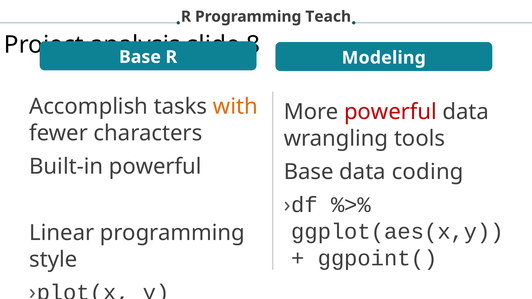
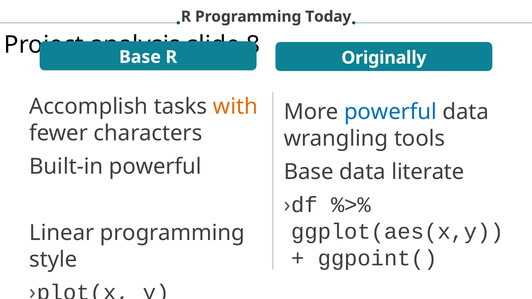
Teach: Teach -> Today
Modeling: Modeling -> Originally
powerful at (390, 112) colour: red -> blue
coding: coding -> literate
